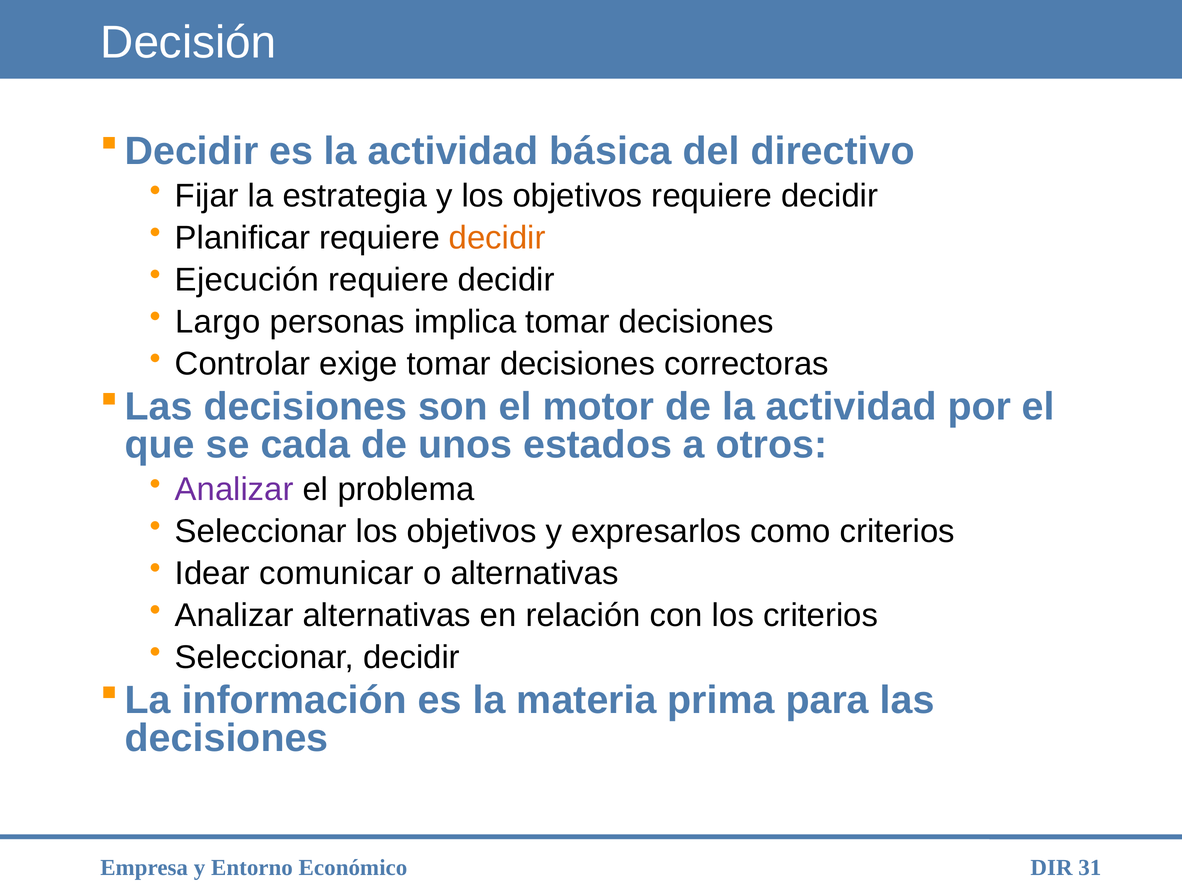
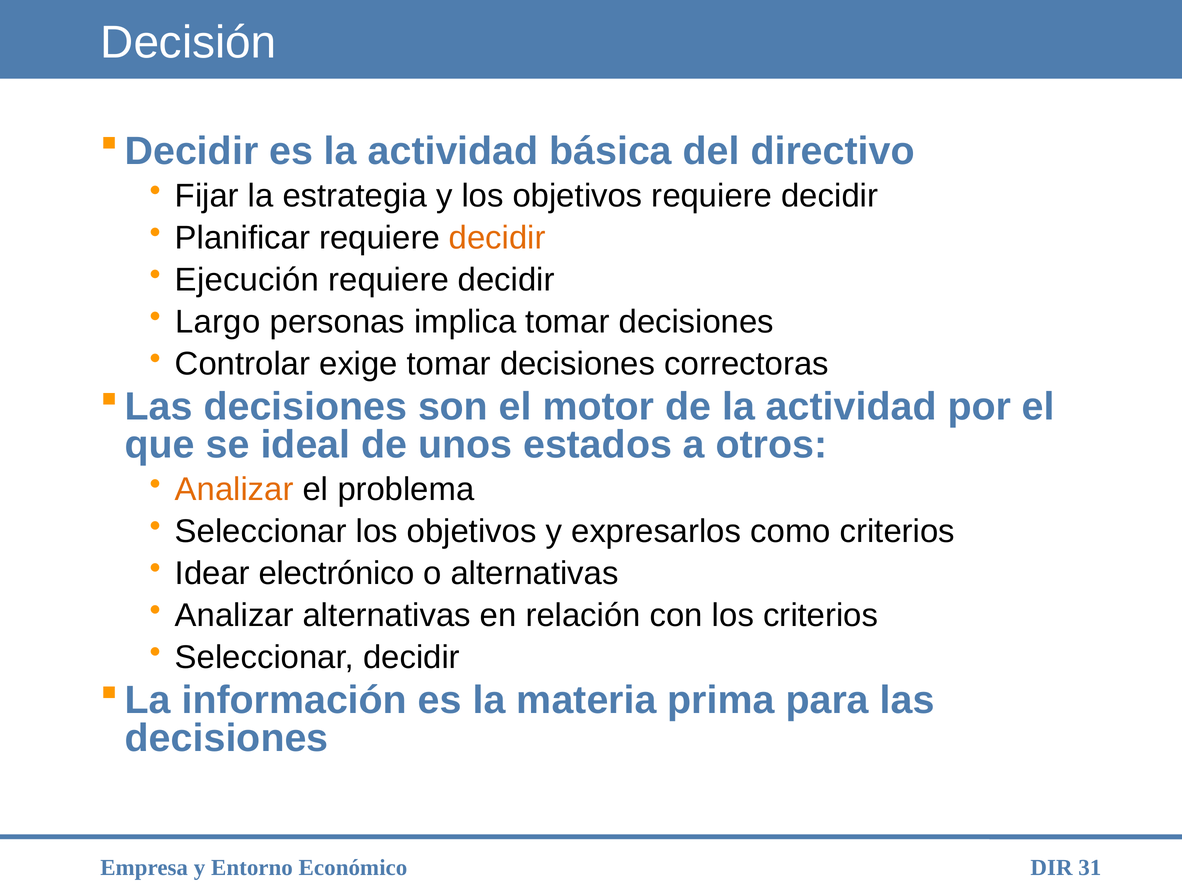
cada: cada -> ideal
Analizar at (234, 490) colour: purple -> orange
comunicar: comunicar -> electrónico
